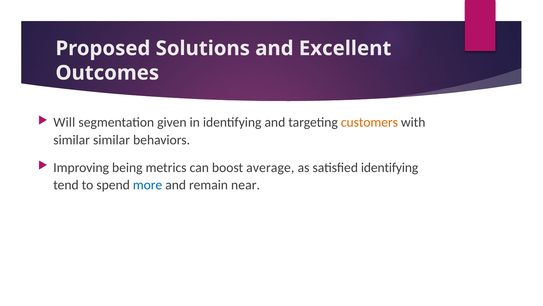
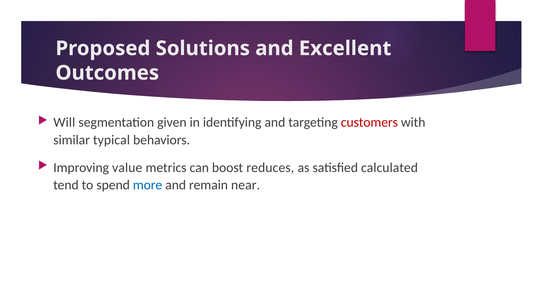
customers colour: orange -> red
similar similar: similar -> typical
being: being -> value
average: average -> reduces
satisfied identifying: identifying -> calculated
